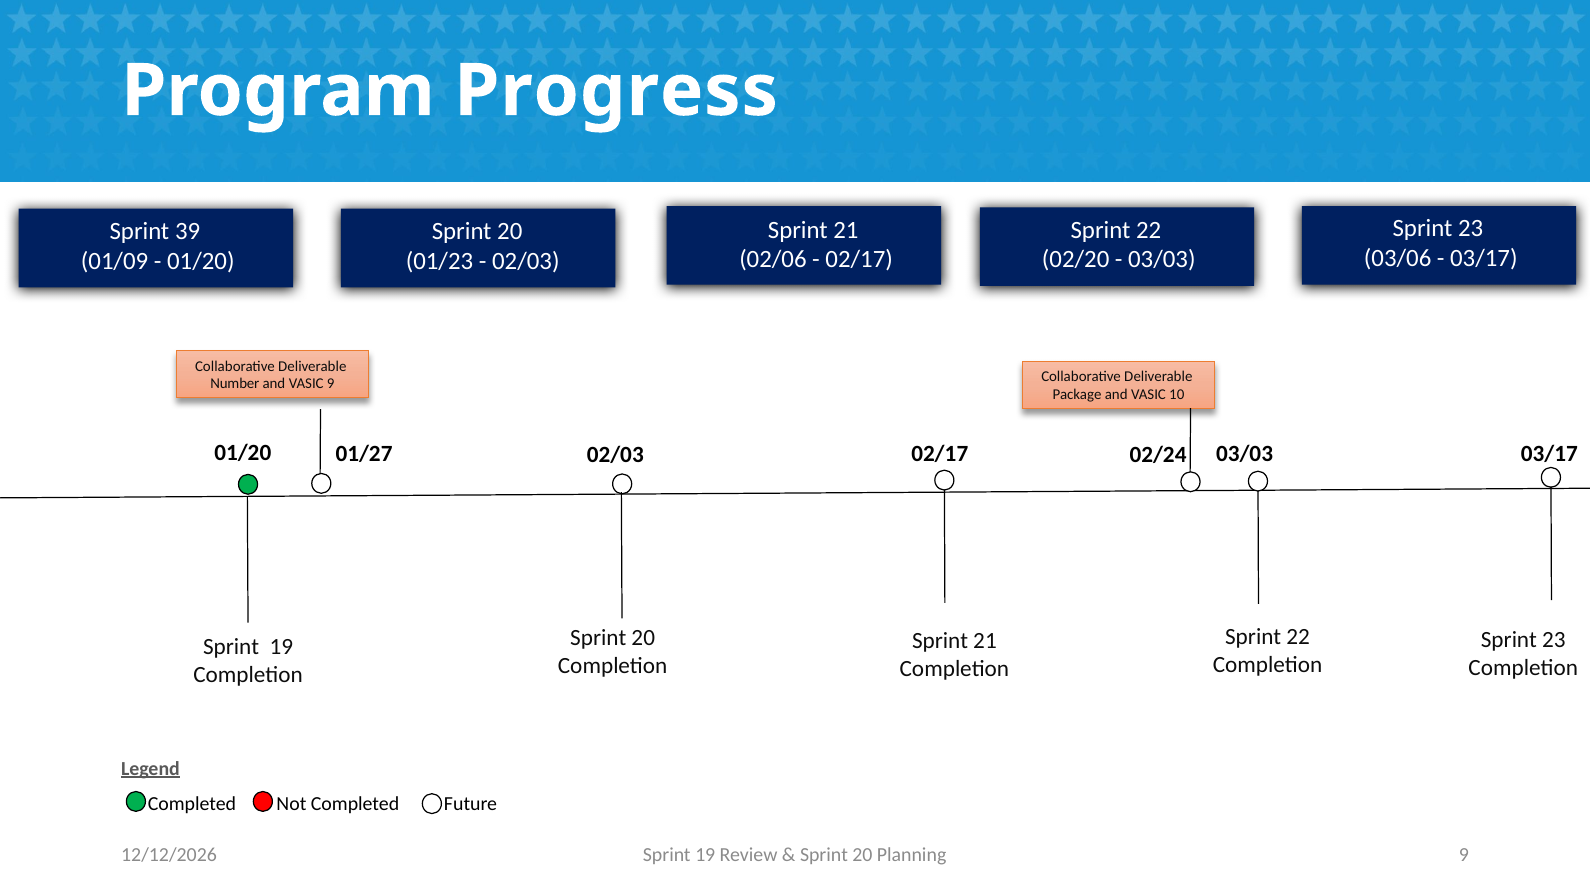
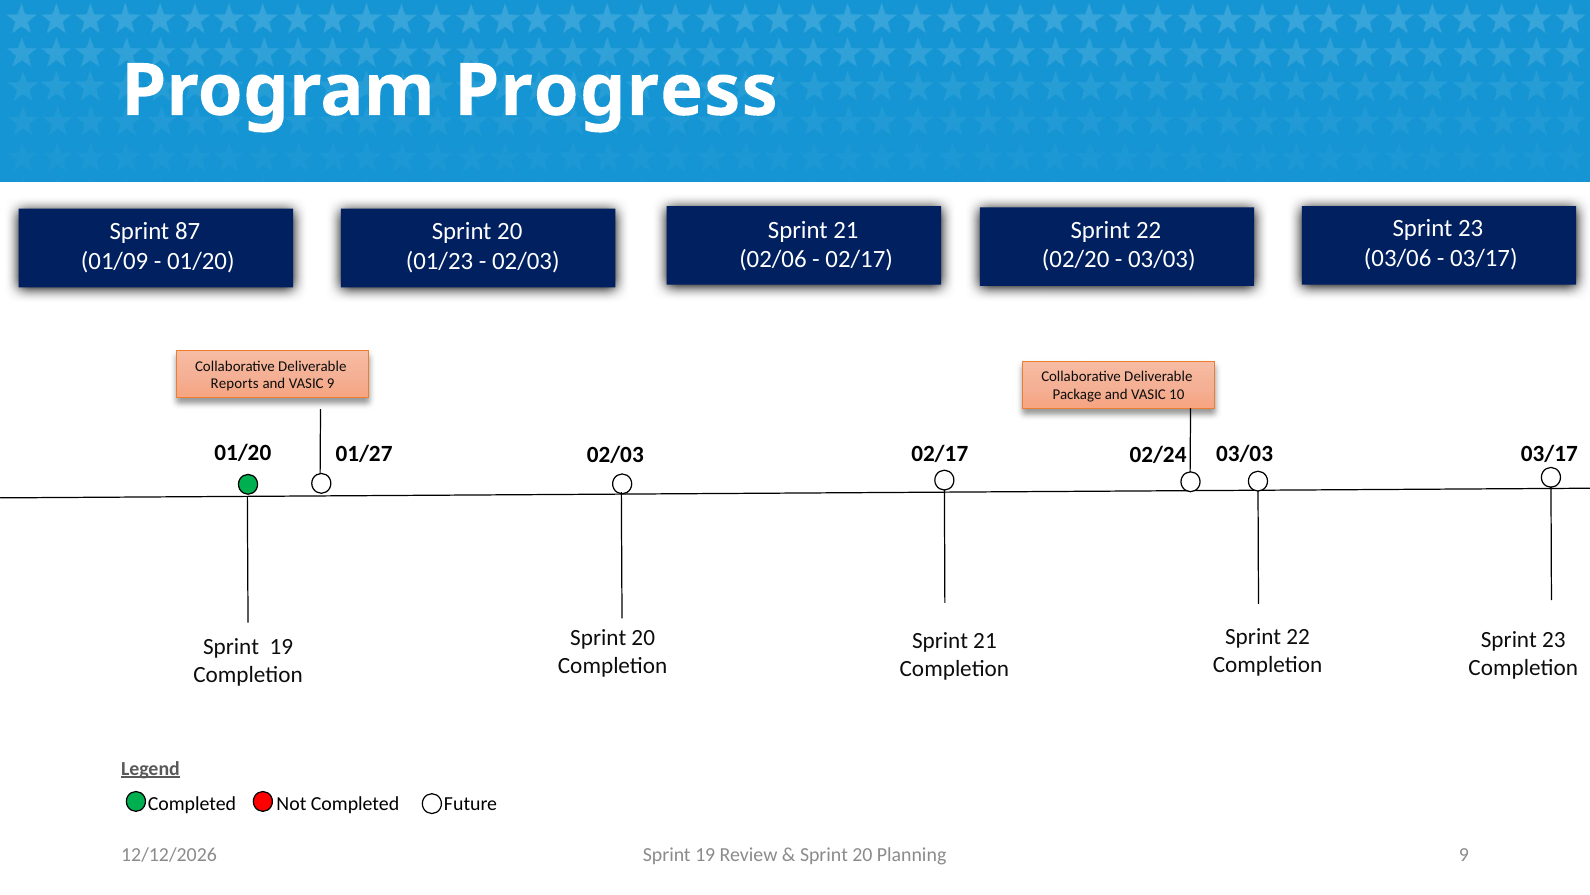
39: 39 -> 87
Number: Number -> Reports
